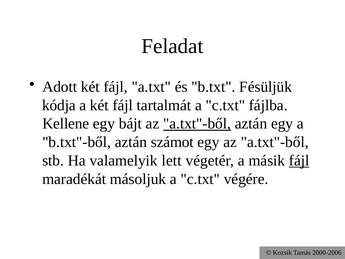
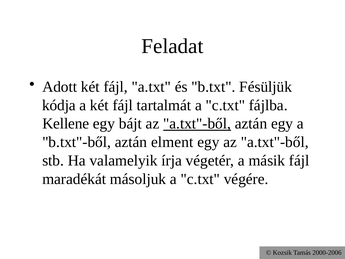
számot: számot -> elment
lett: lett -> írja
fájl at (299, 160) underline: present -> none
